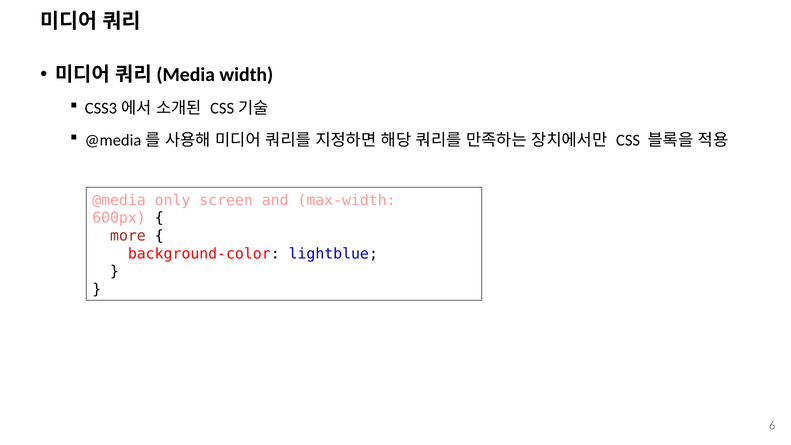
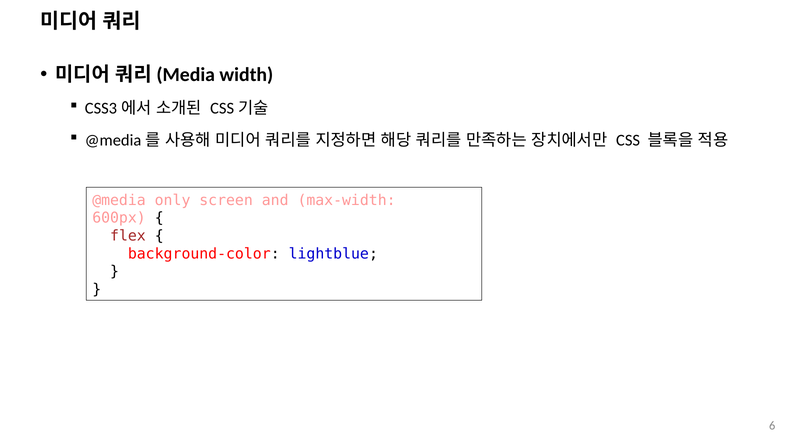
more: more -> flex
